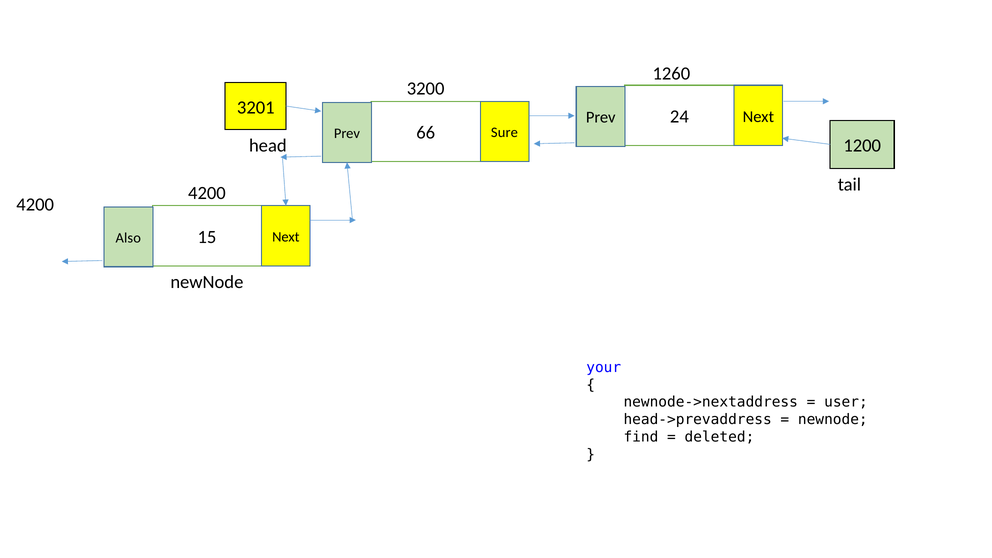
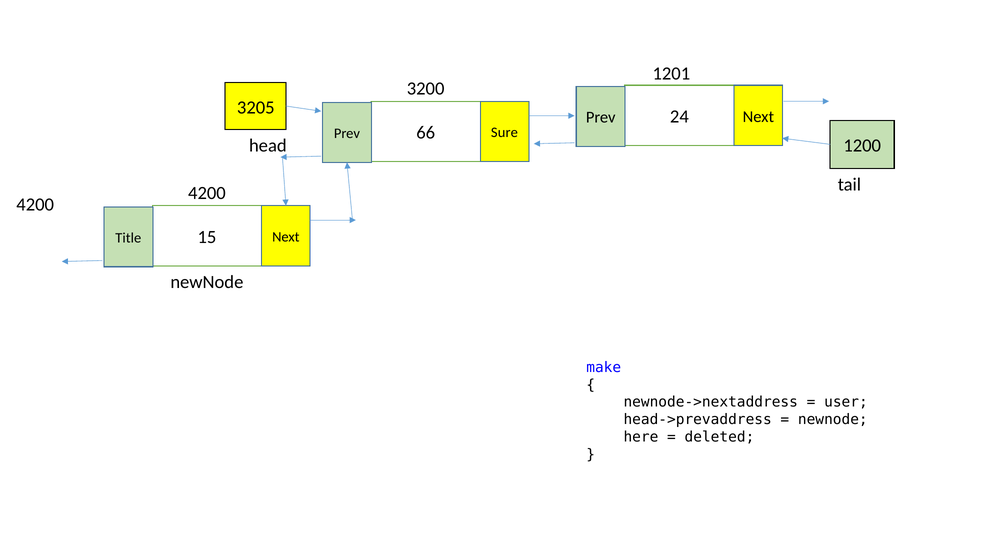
1260: 1260 -> 1201
3201: 3201 -> 3205
Also: Also -> Title
your: your -> make
find: find -> here
